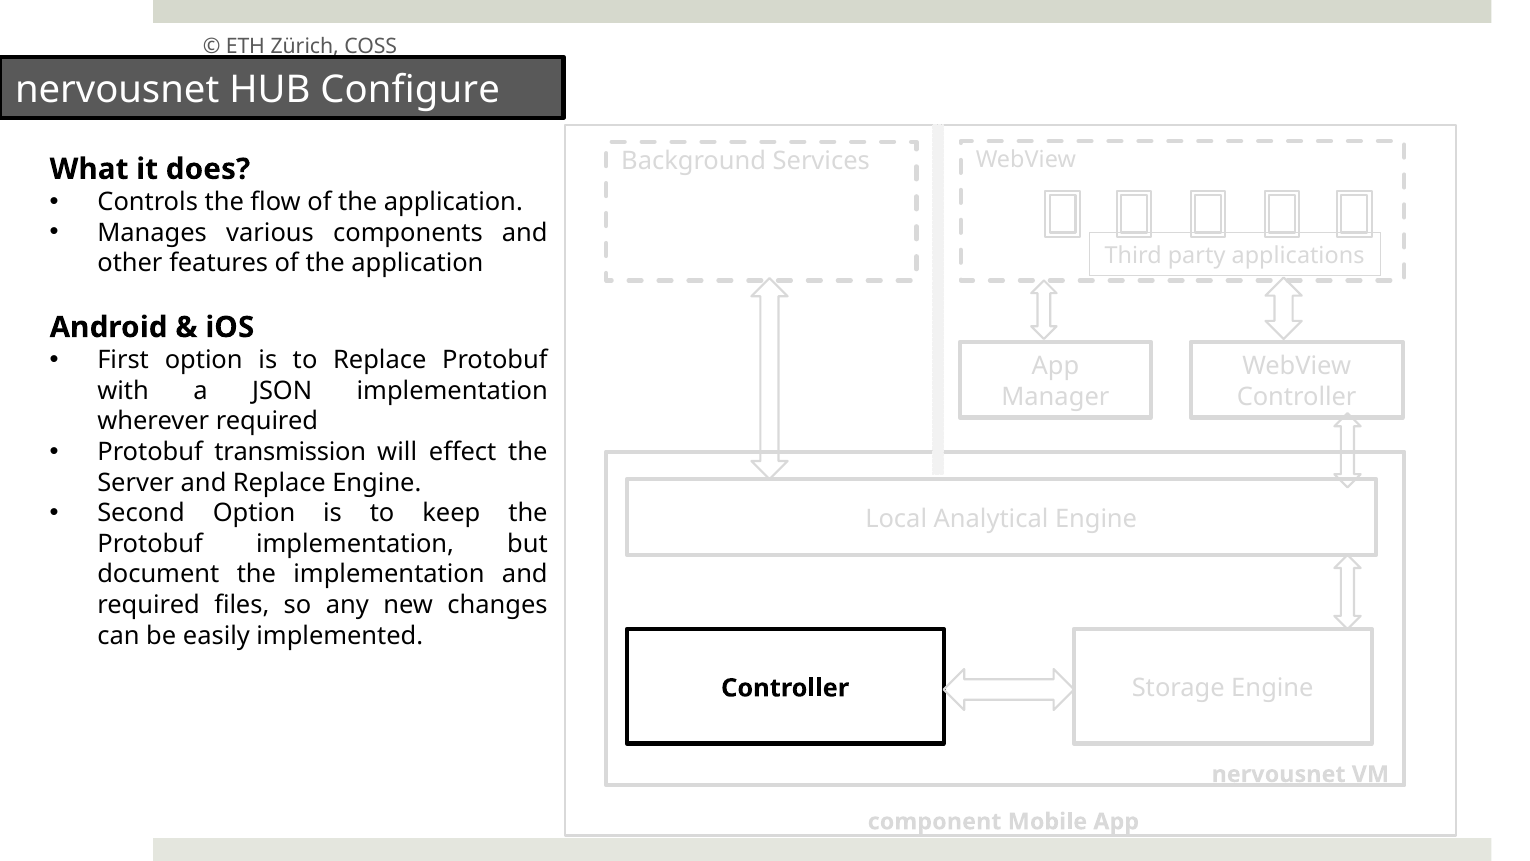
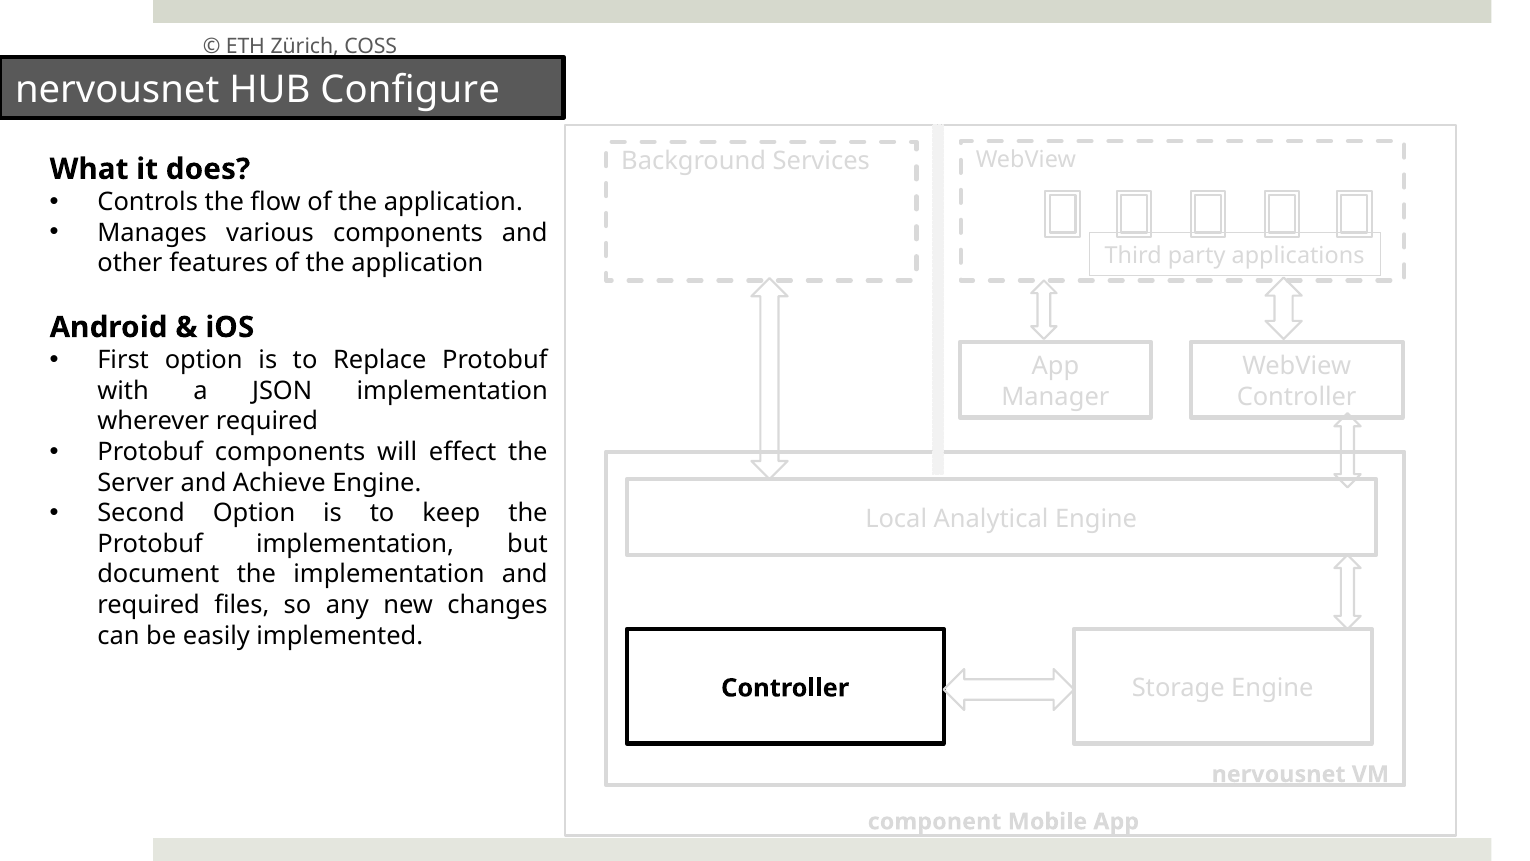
Protobuf transmission: transmission -> components
and Replace: Replace -> Achieve
